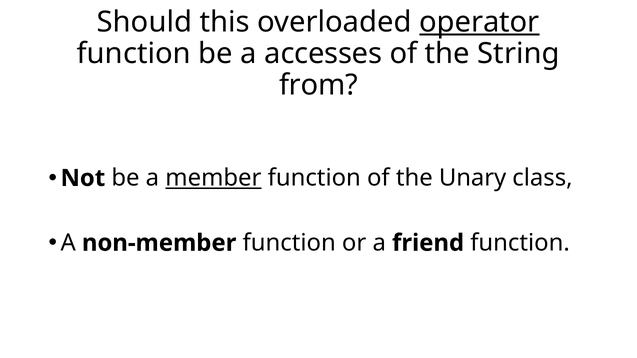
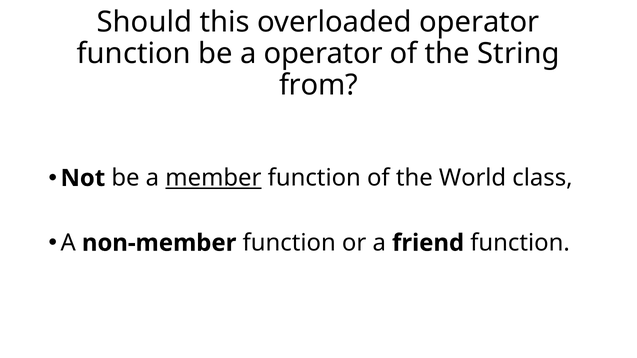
operator at (479, 22) underline: present -> none
a accesses: accesses -> operator
Unary: Unary -> World
